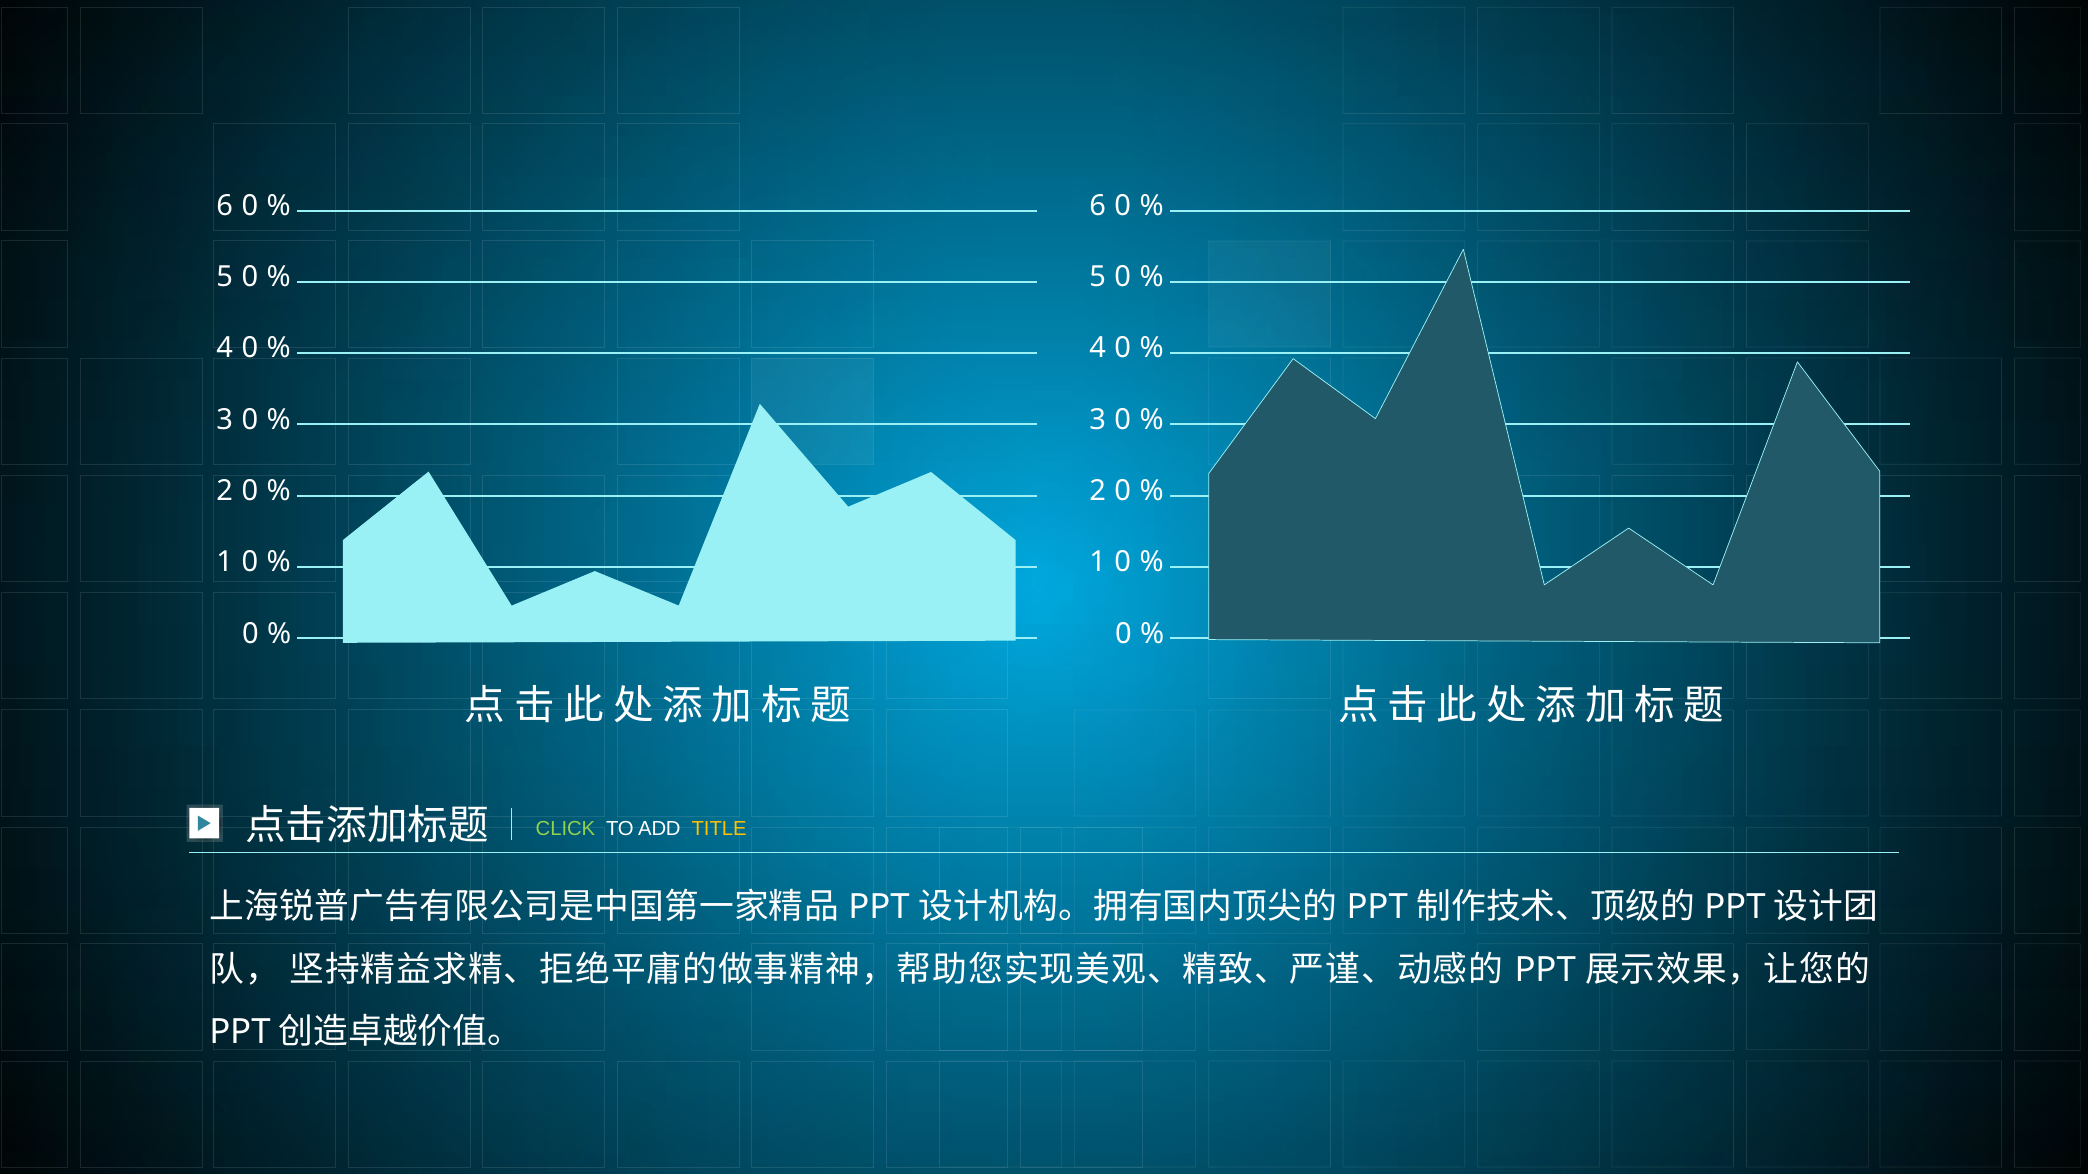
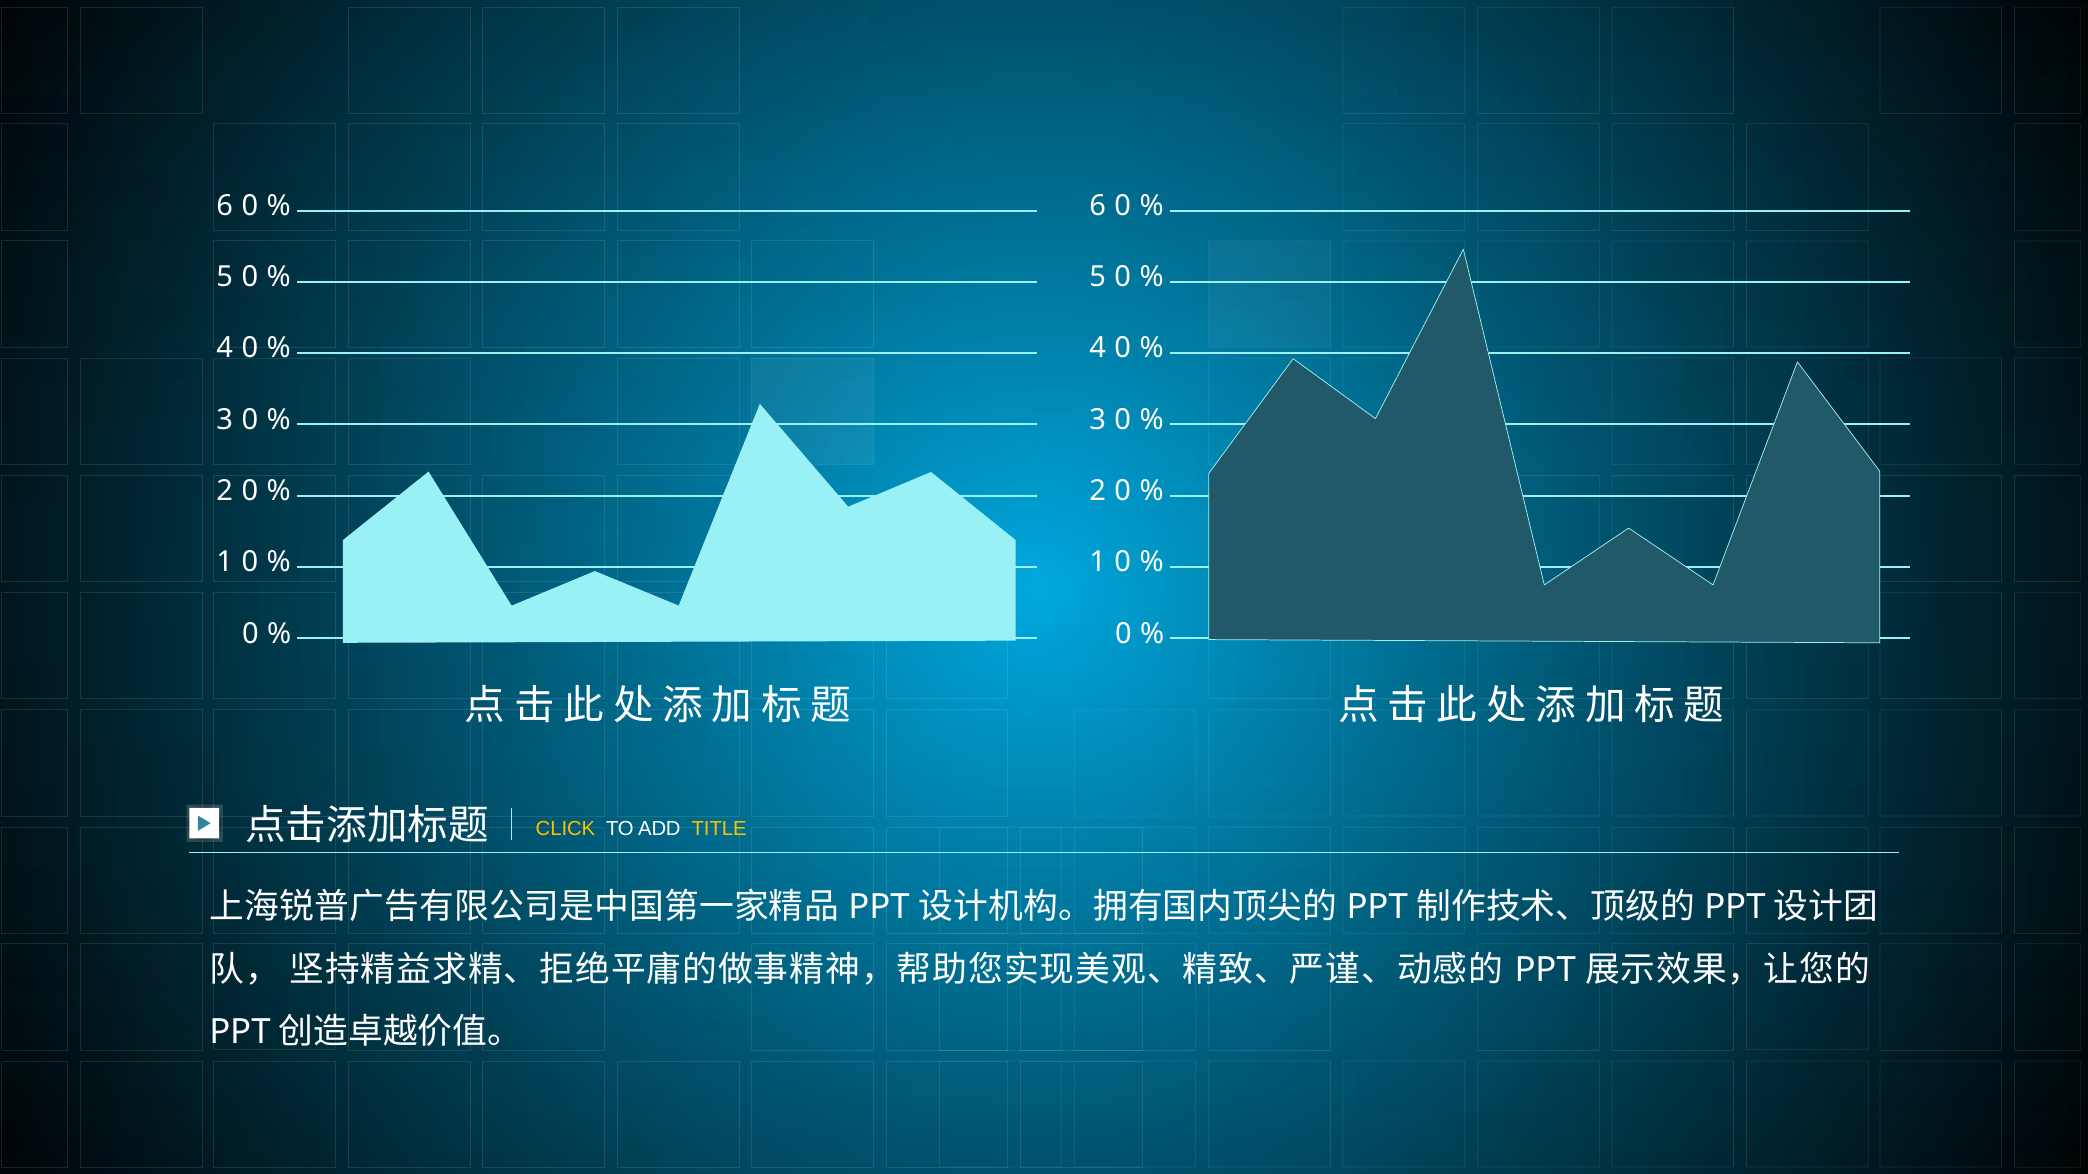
CLICK colour: light green -> yellow
